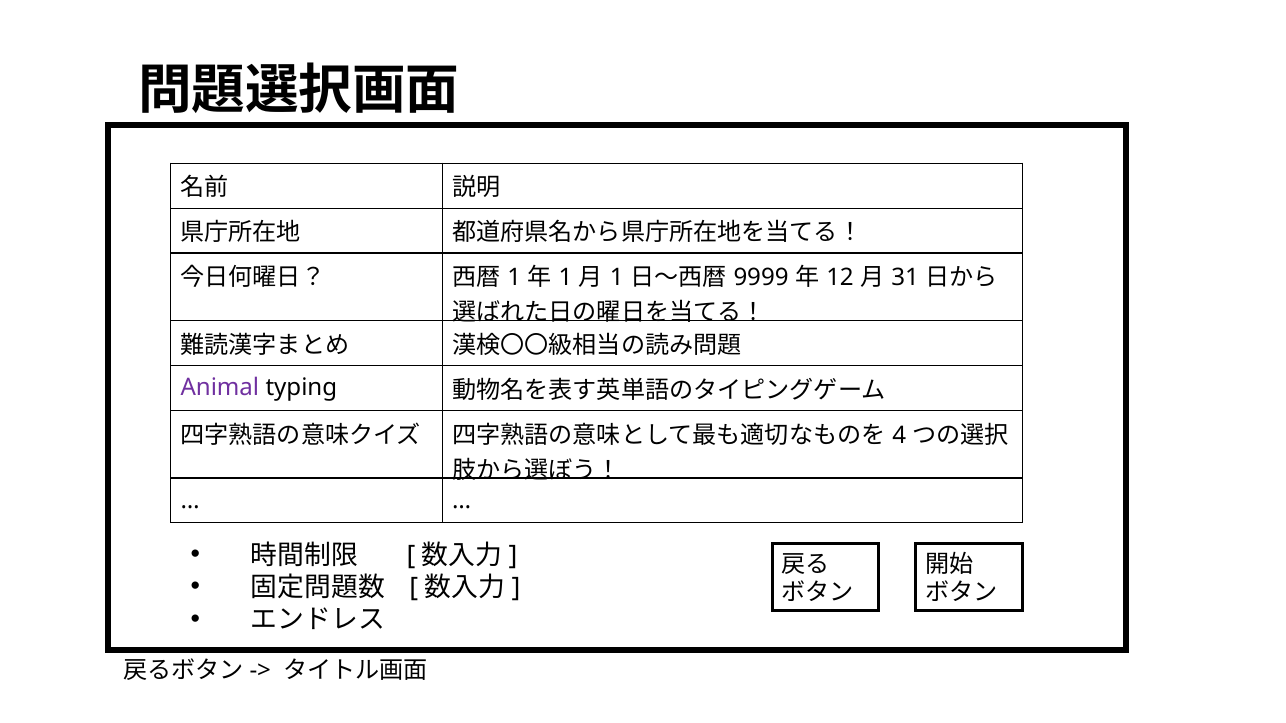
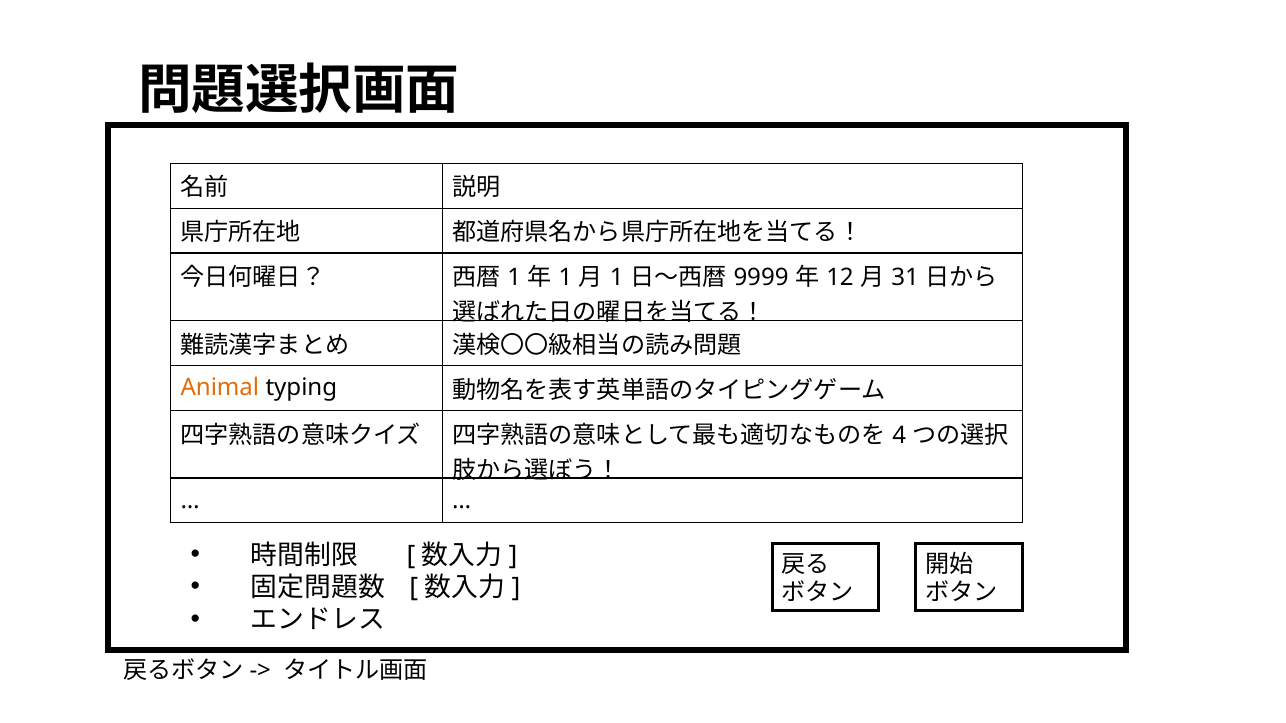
Animal colour: purple -> orange
